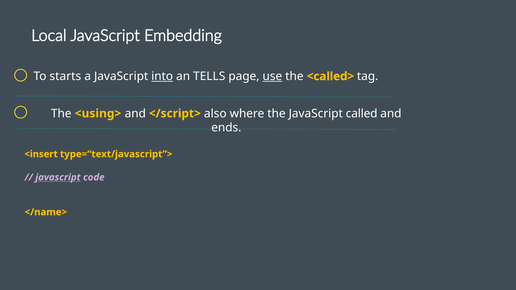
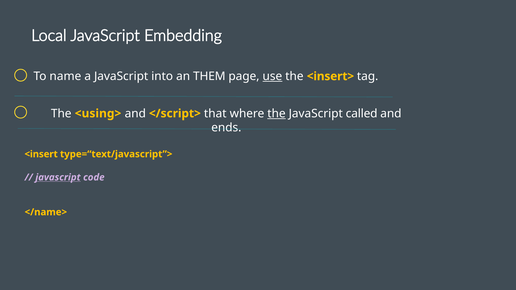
starts: starts -> name
into underline: present -> none
TELLS: TELLS -> THEM
<called>: <called> -> <insert>
also: also -> that
the at (276, 114) underline: none -> present
